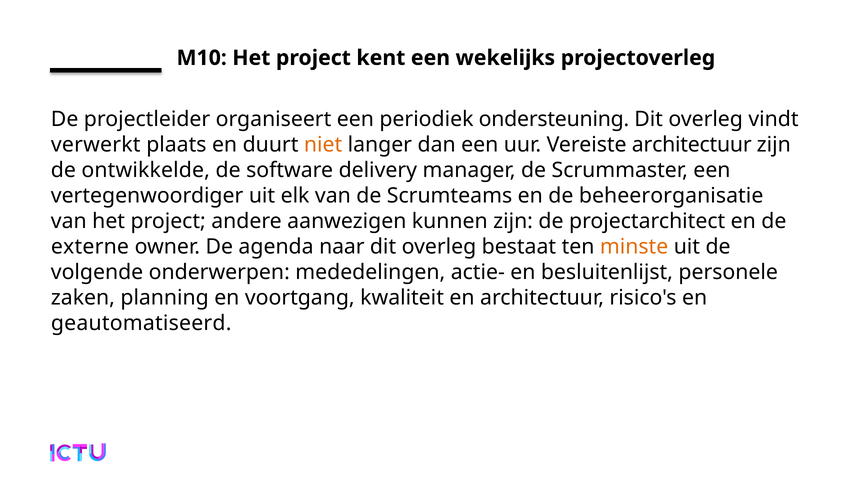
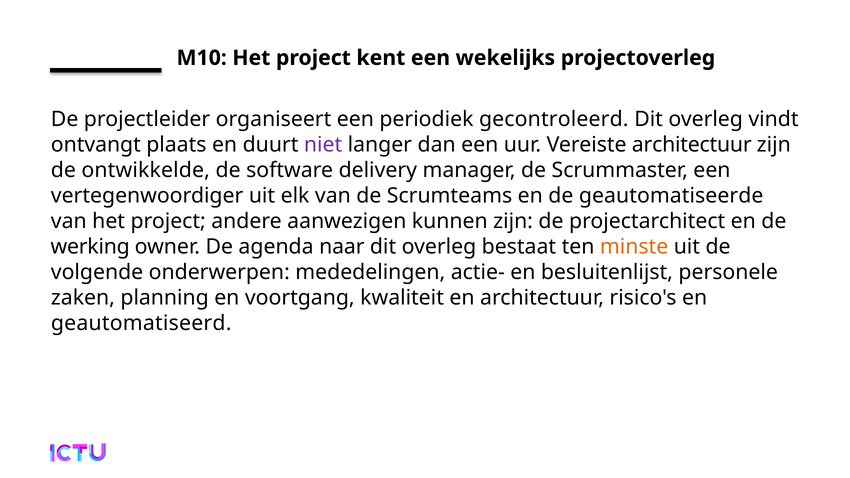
ondersteuning: ondersteuning -> gecontroleerd
verwerkt: verwerkt -> ontvangt
niet colour: orange -> purple
beheerorganisatie: beheerorganisatie -> geautomatiseerde
externe: externe -> werking
